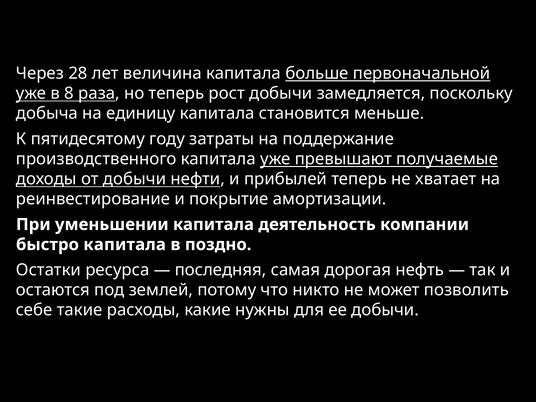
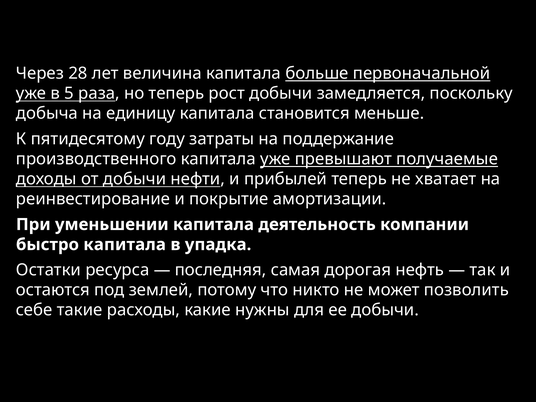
8: 8 -> 5
поздно: поздно -> упадка
